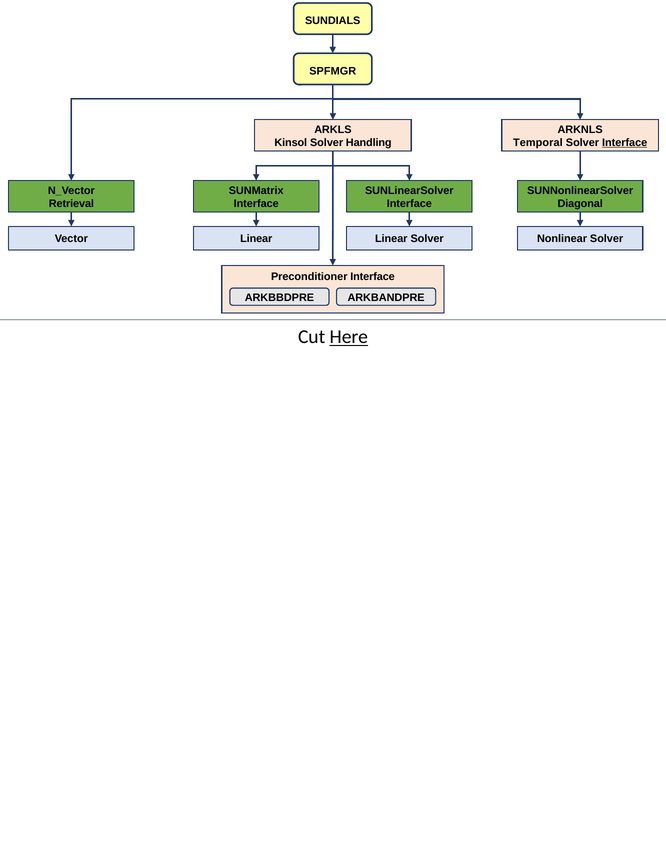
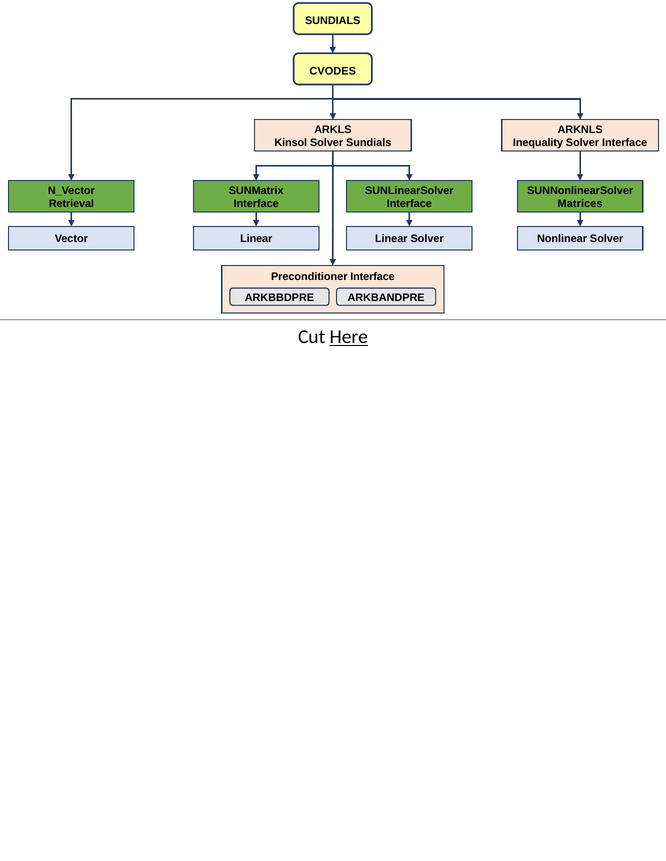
SPFMGR: SPFMGR -> CVODES
Solver Handling: Handling -> Sundials
Temporal: Temporal -> Inequality
Interface at (625, 143) underline: present -> none
Diagonal: Diagonal -> Matrices
